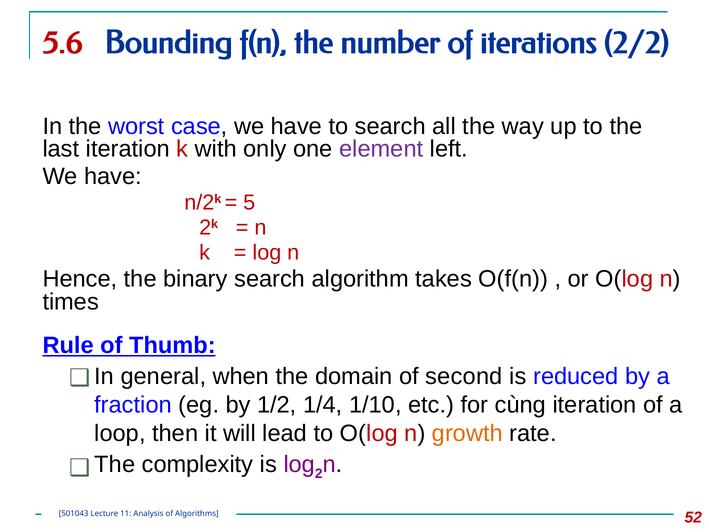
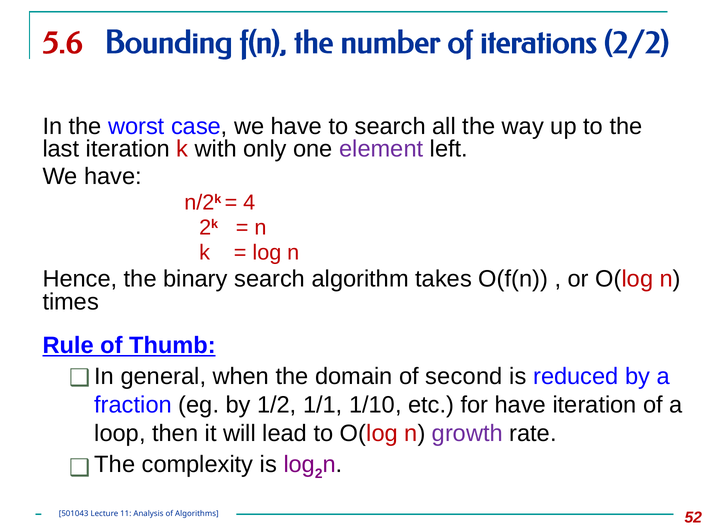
5: 5 -> 4
1/4: 1/4 -> 1/1
for cùng: cùng -> have
growth colour: orange -> purple
